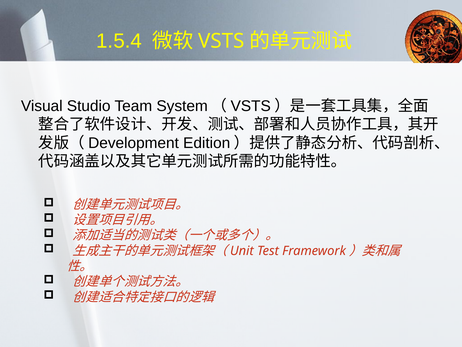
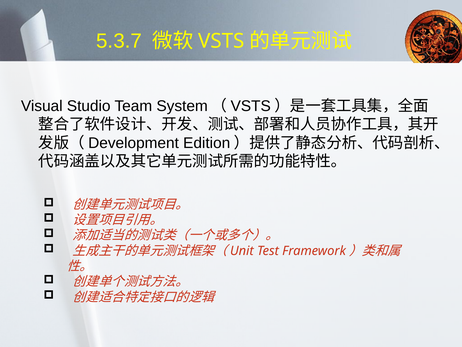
1.5.4: 1.5.4 -> 5.3.7
